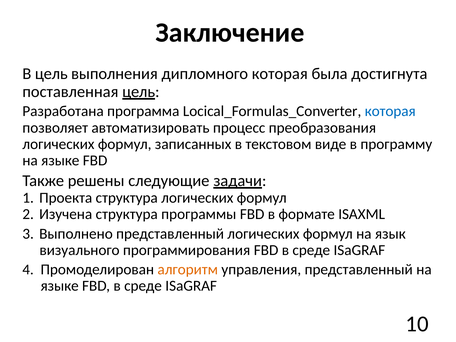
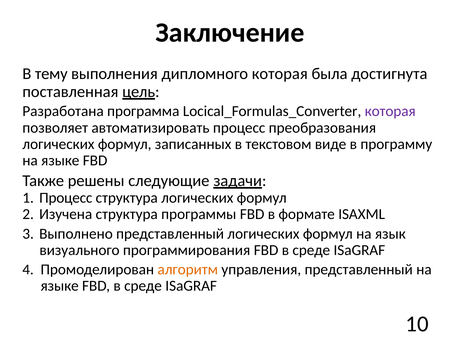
В цель: цель -> тему
которая at (390, 111) colour: blue -> purple
1 Проекта: Проекта -> Процесс
